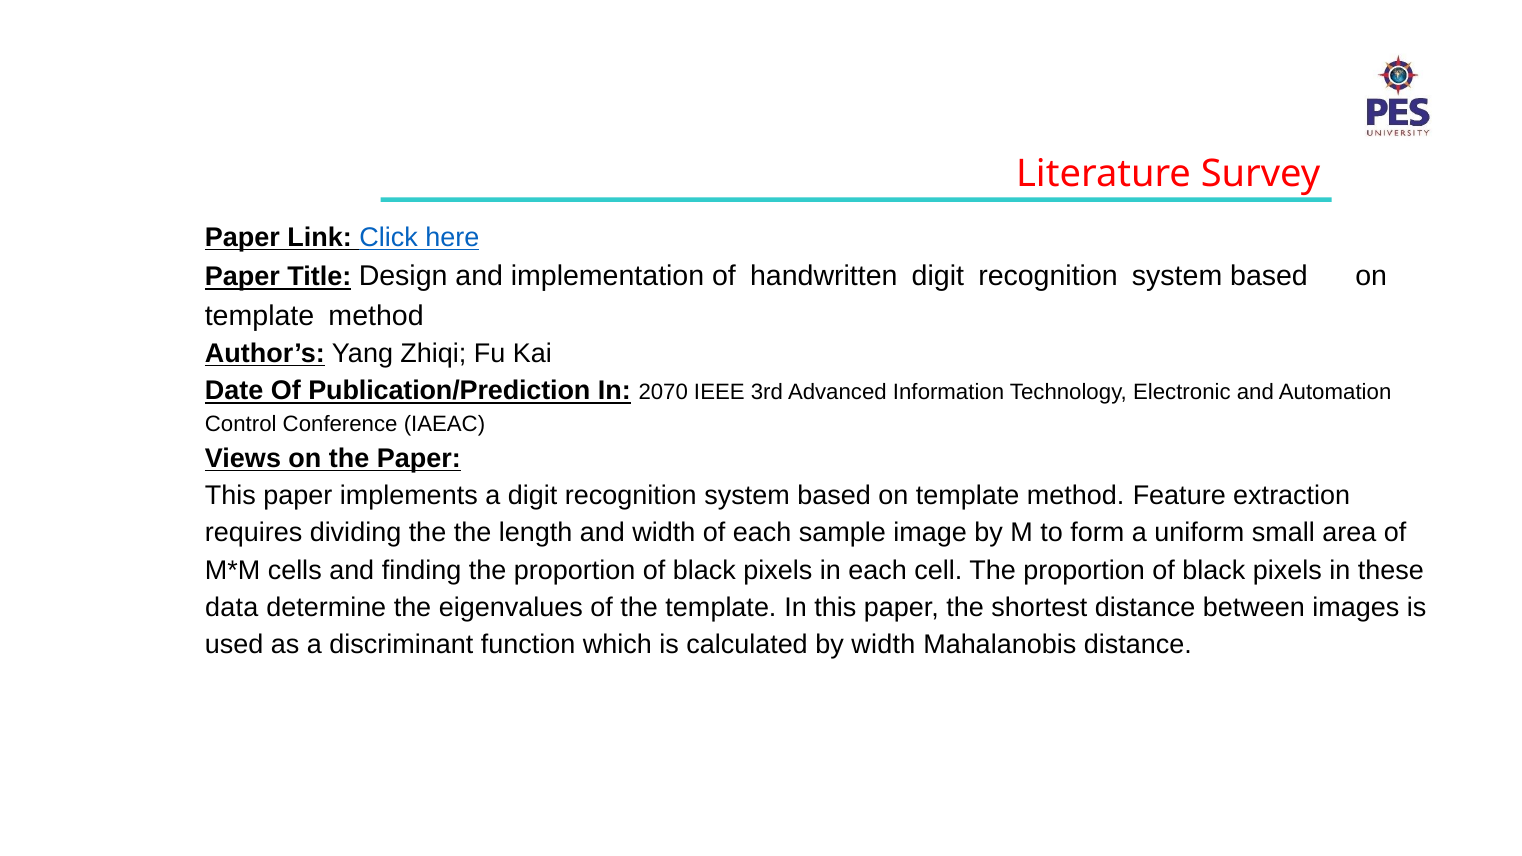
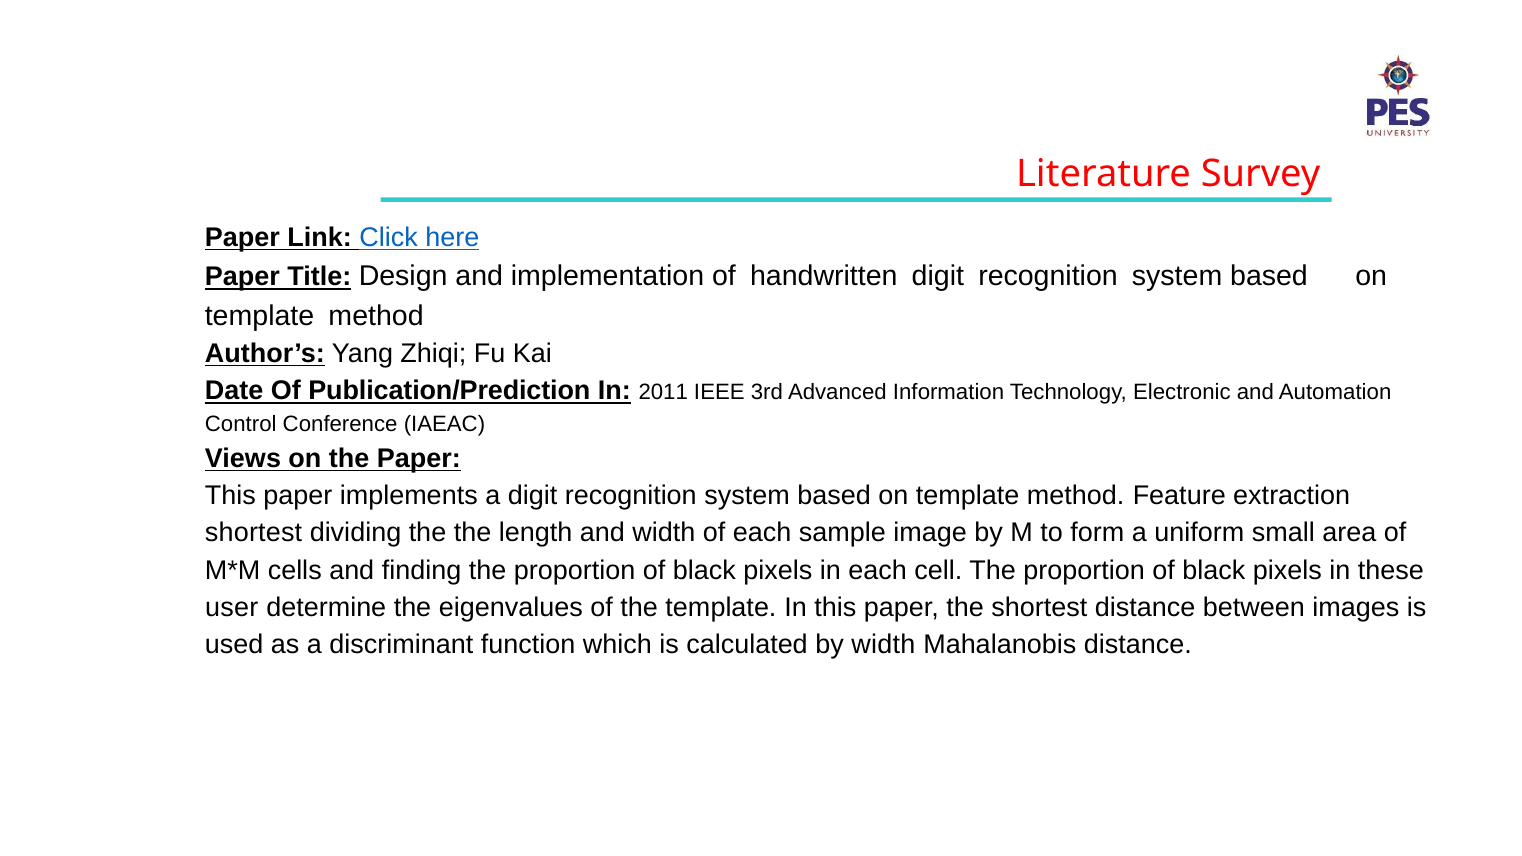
2070: 2070 -> 2011
requires at (254, 533): requires -> shortest
data: data -> user
